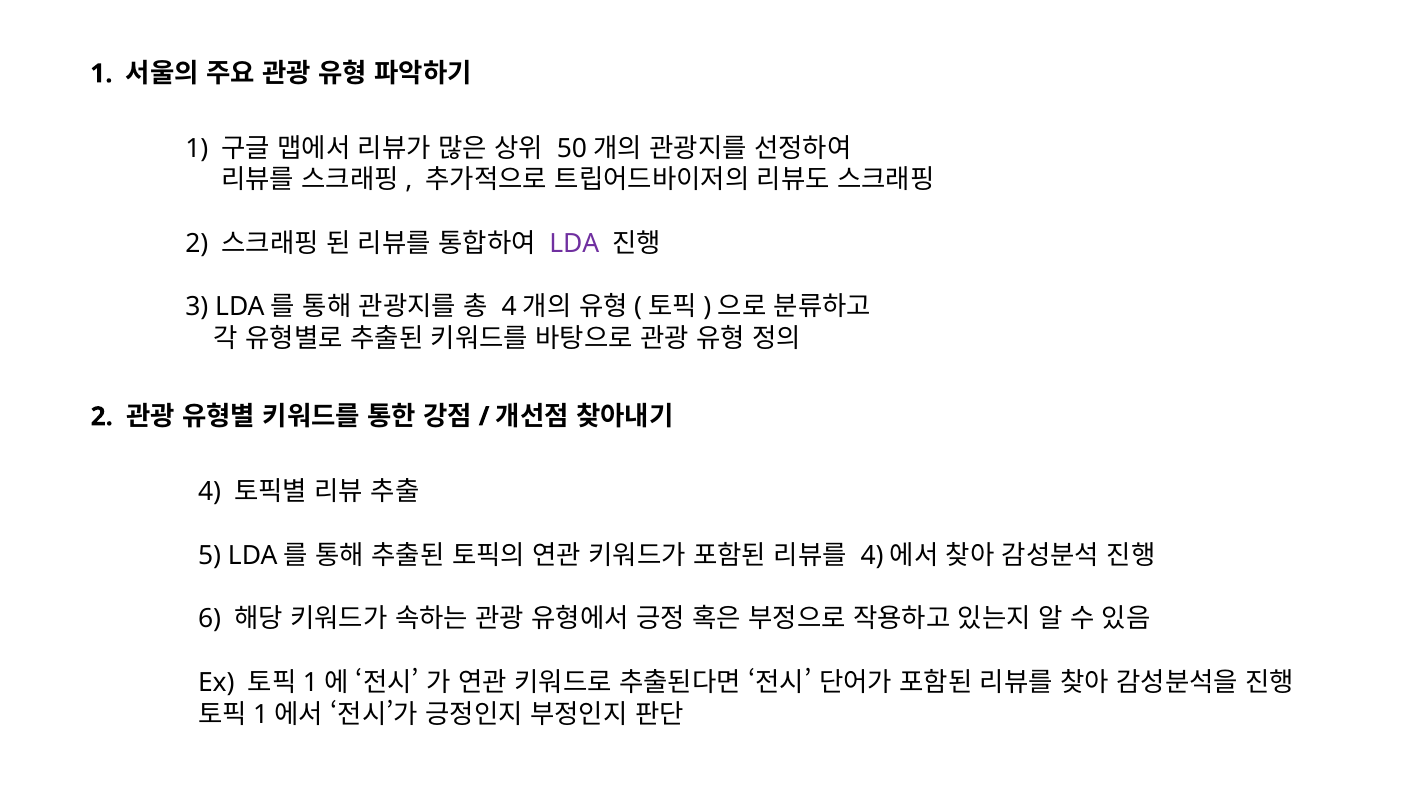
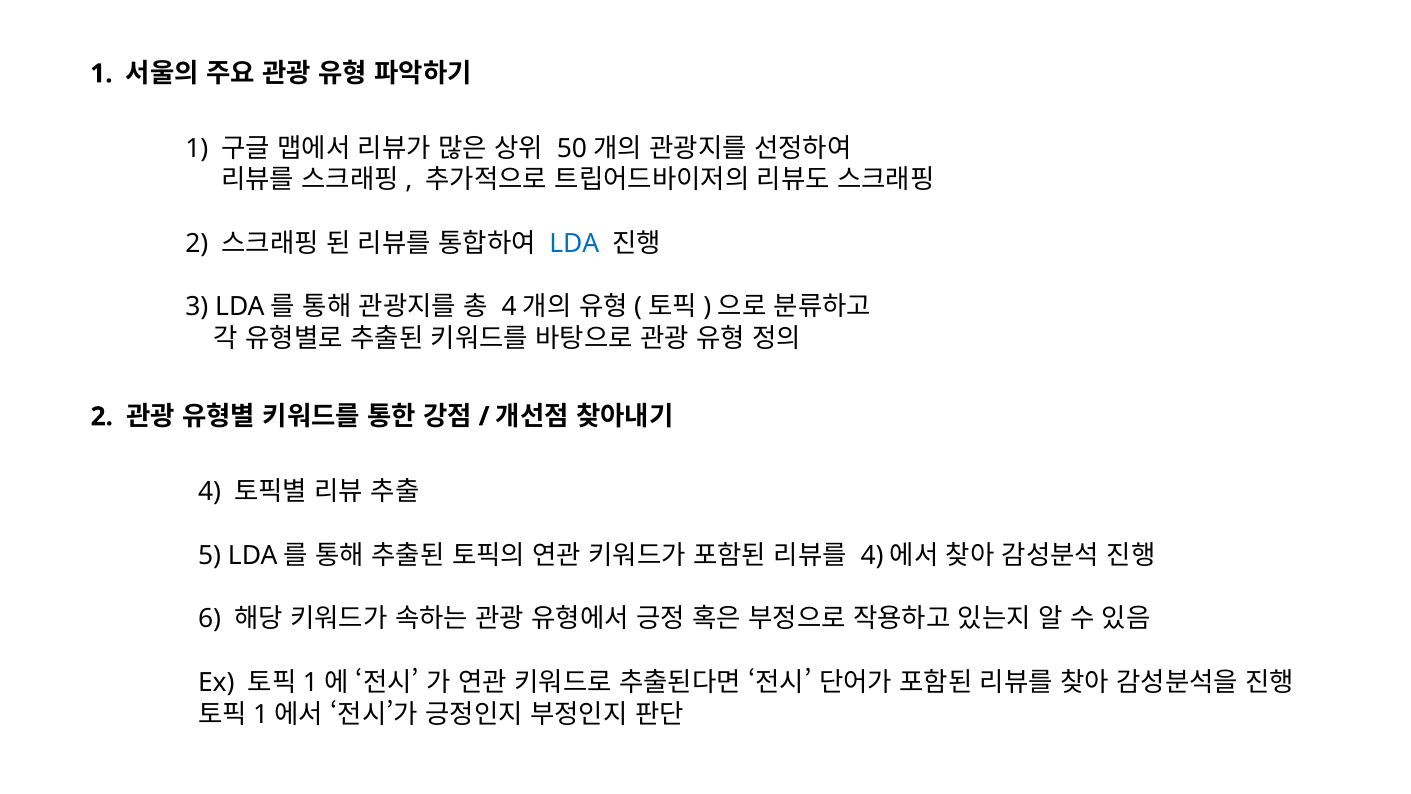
LDA colour: purple -> blue
